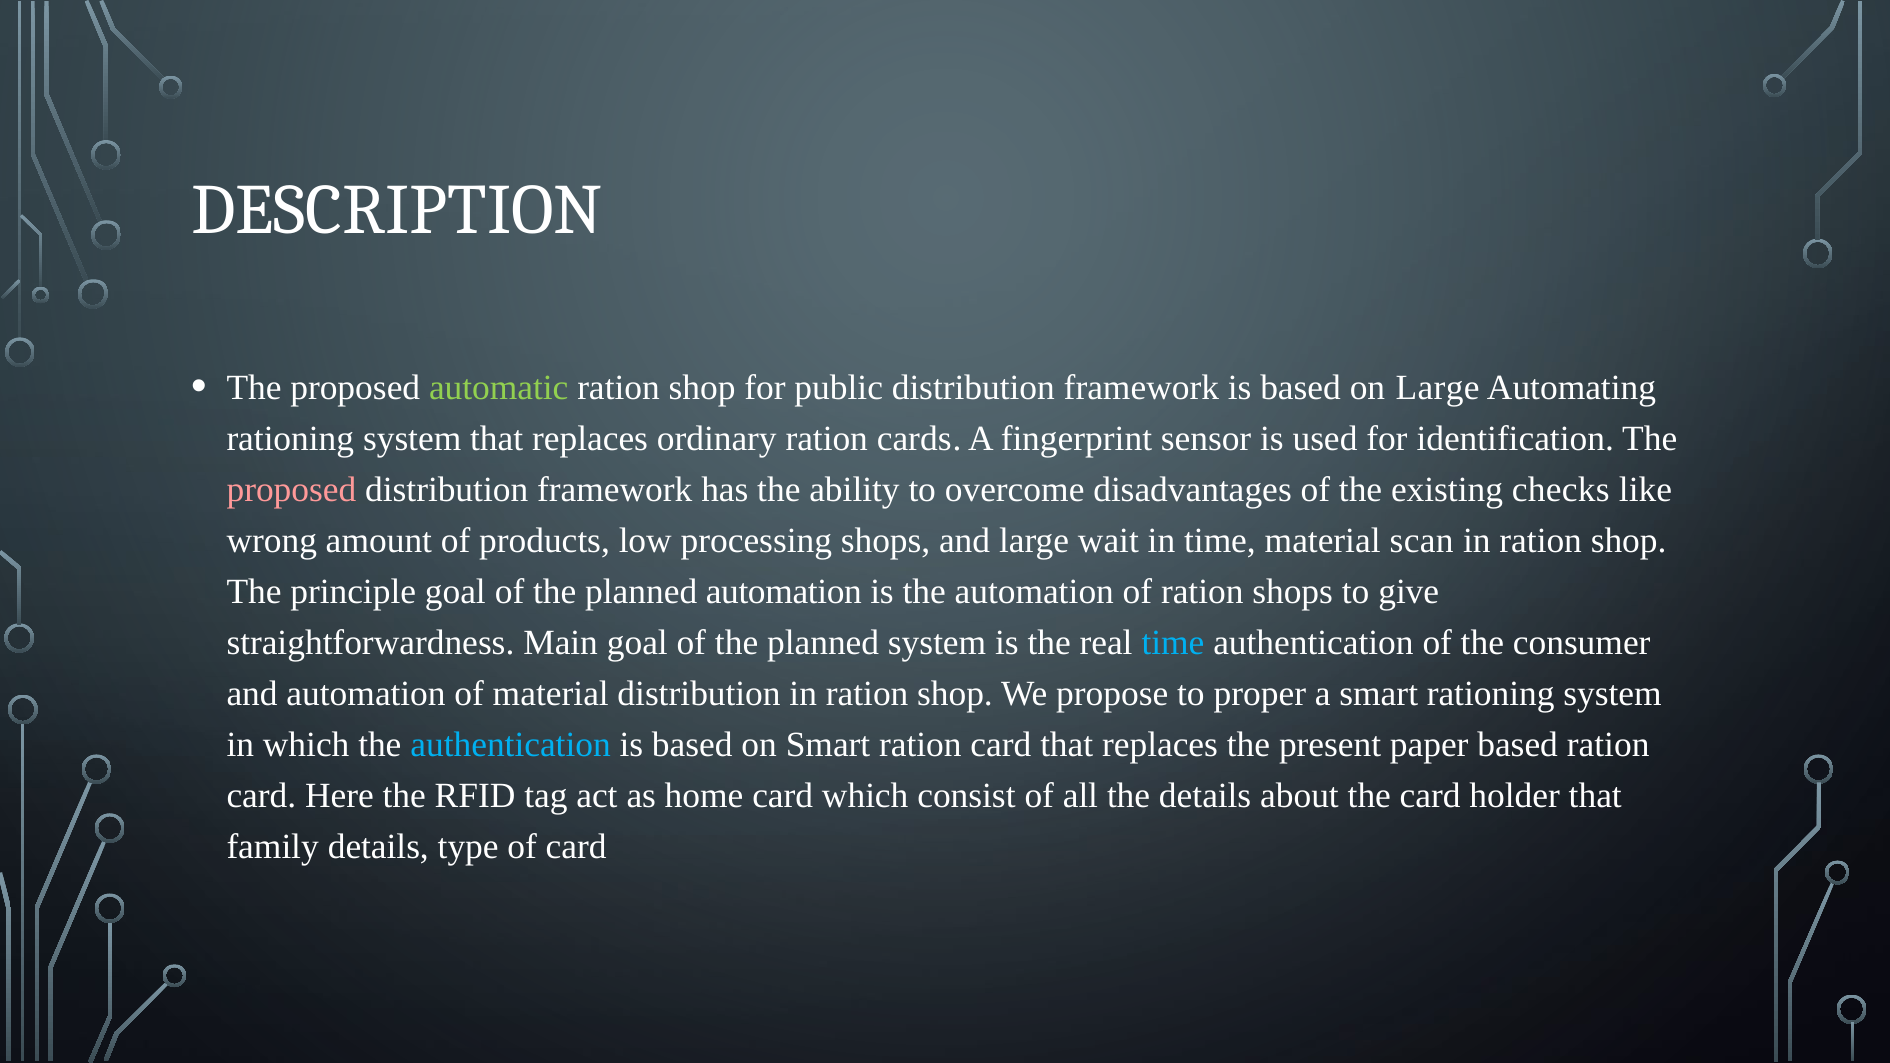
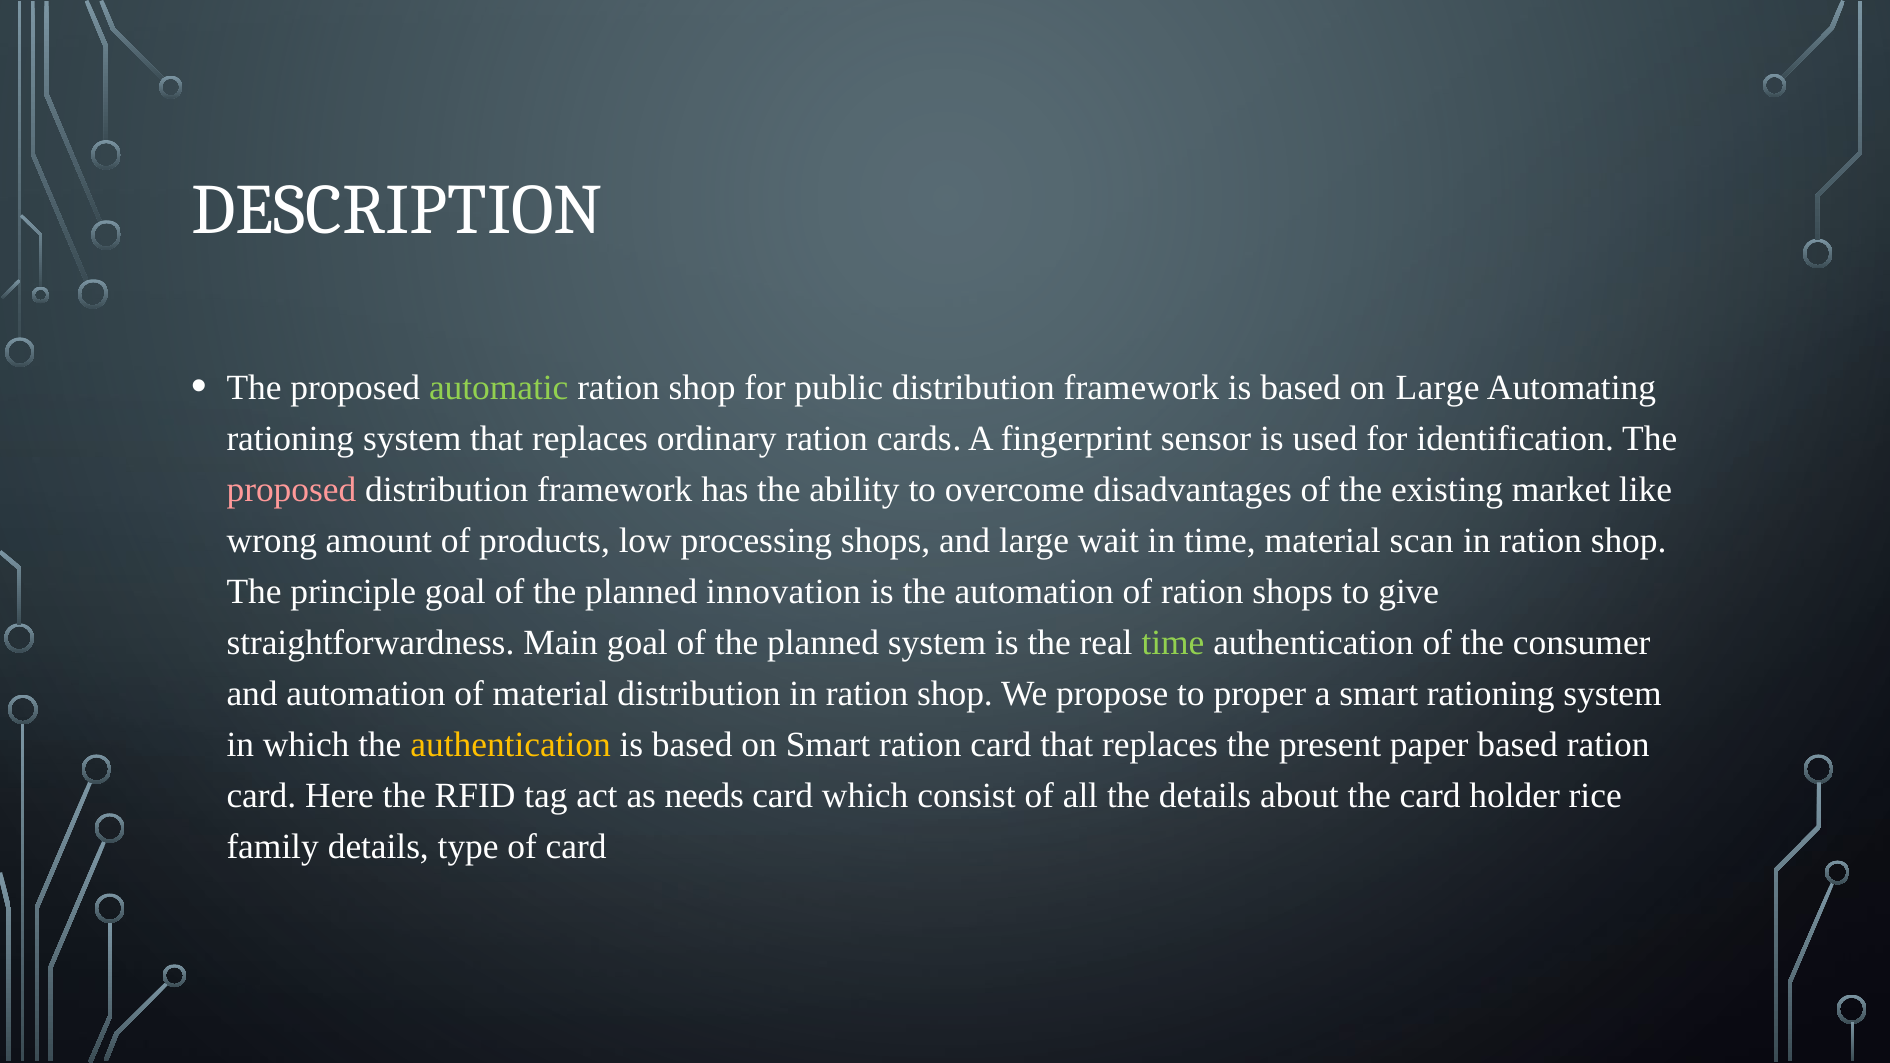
checks: checks -> market
planned automation: automation -> innovation
time at (1173, 643) colour: light blue -> light green
authentication at (511, 745) colour: light blue -> yellow
home: home -> needs
holder that: that -> rice
